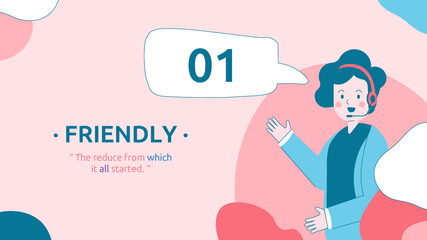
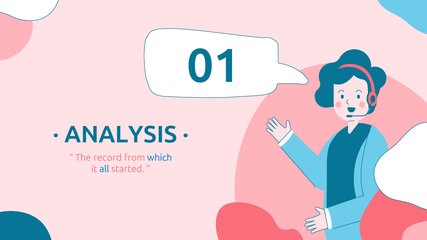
FRIENDLY: FRIENDLY -> ANALYSIS
reduce: reduce -> record
all colour: purple -> blue
